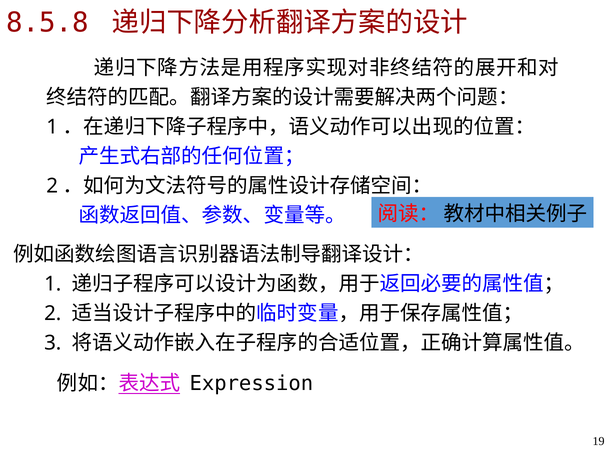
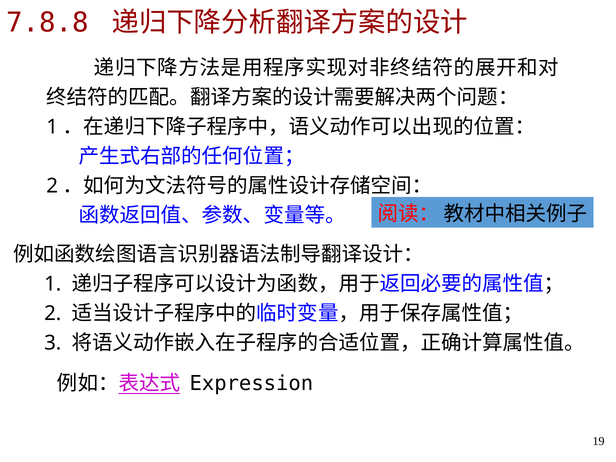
8.5.8: 8.5.8 -> 7.8.8
